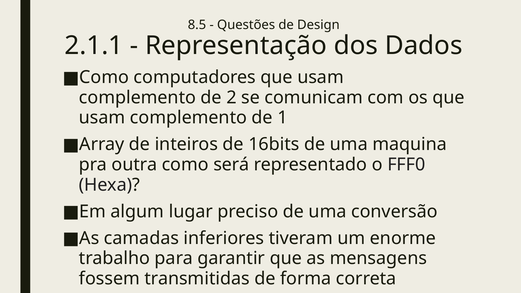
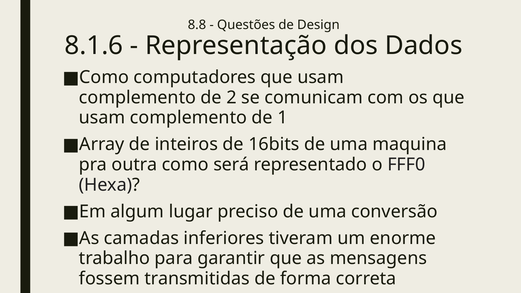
8.5: 8.5 -> 8.8
2.1.1: 2.1.1 -> 8.1.6
